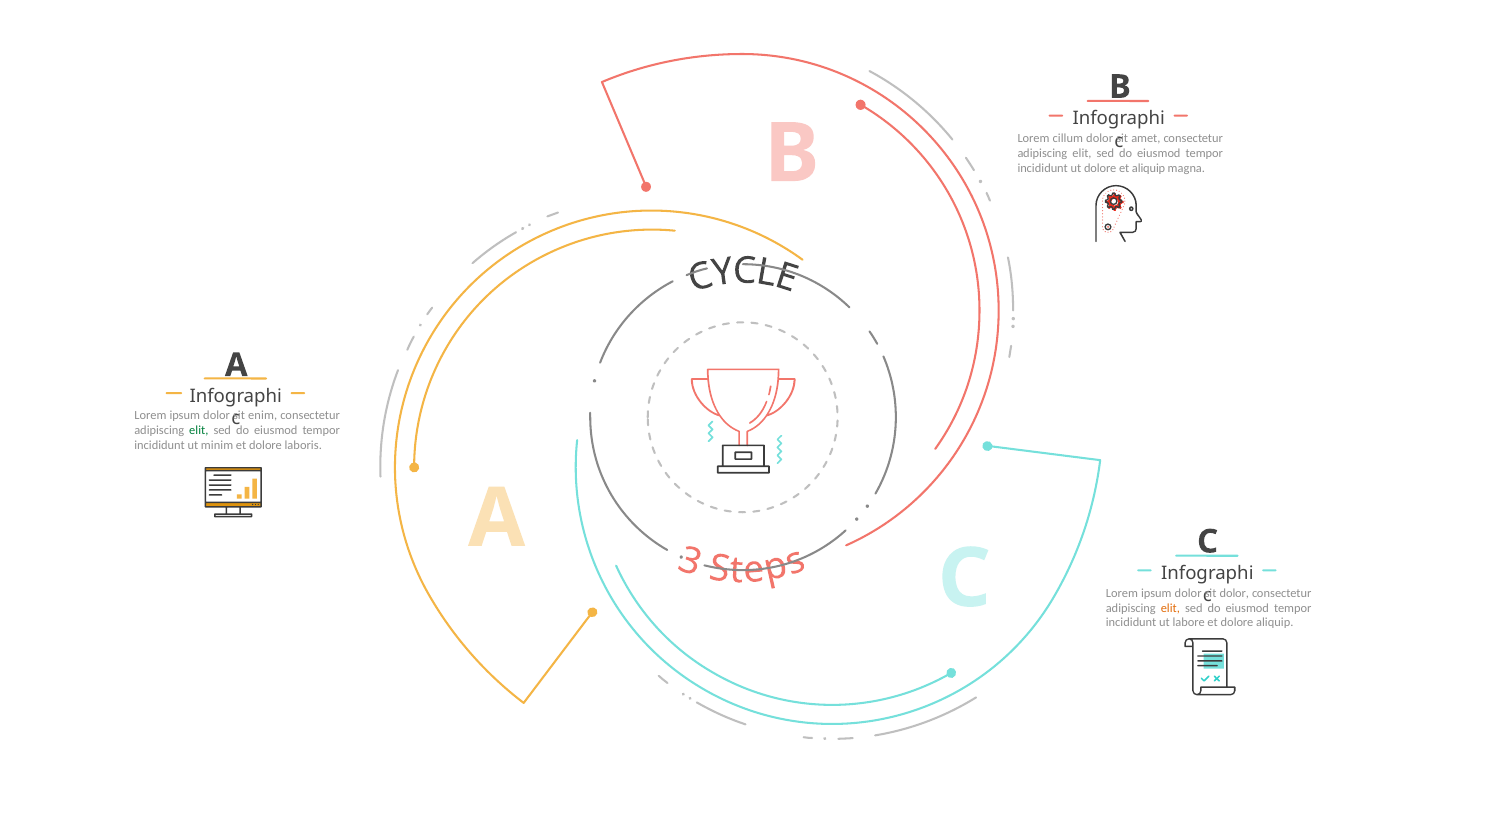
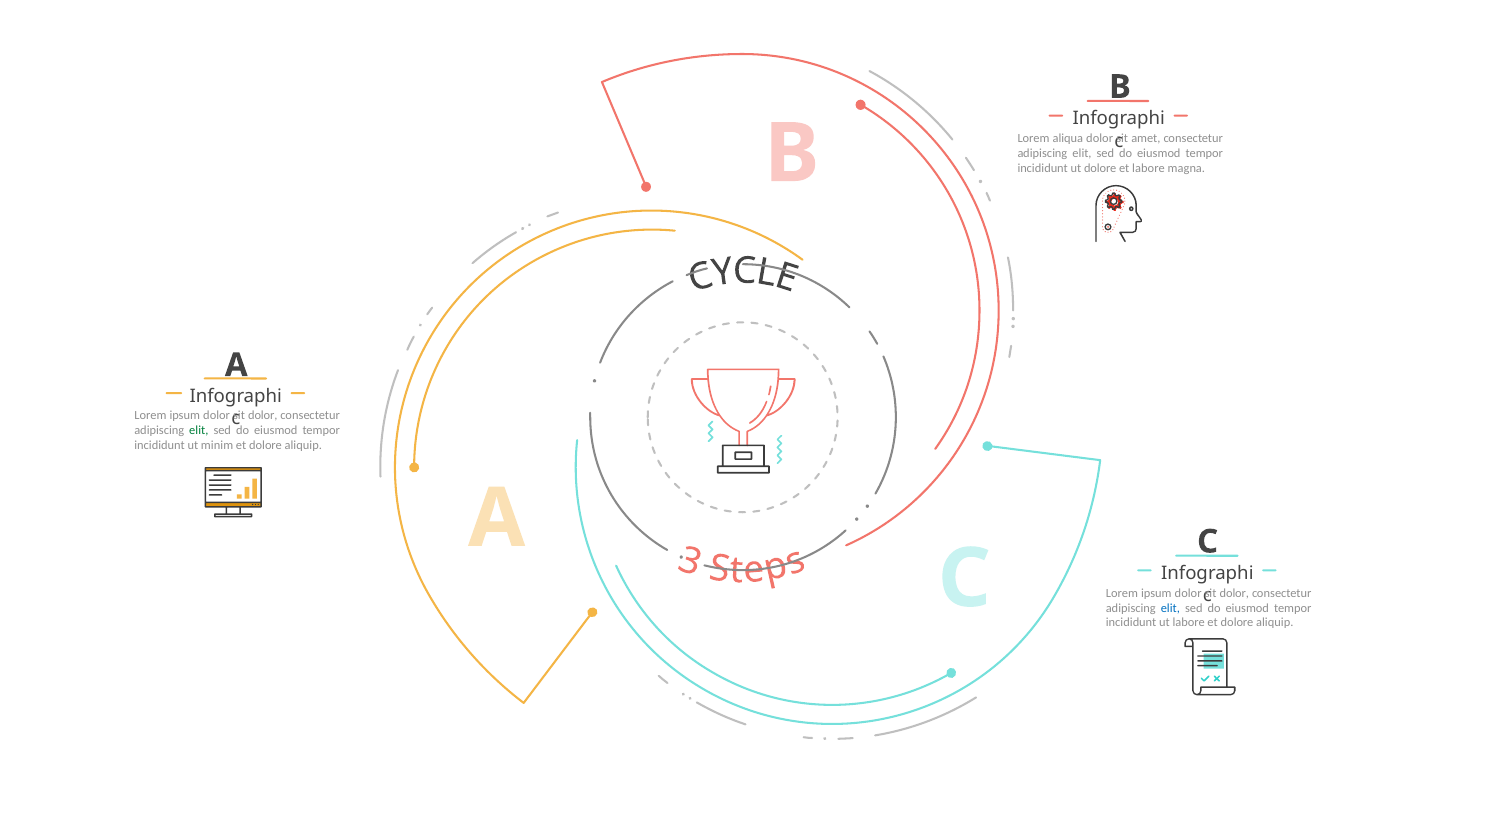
cillum: cillum -> aliqua
et aliquip: aliquip -> labore
enim at (263, 416): enim -> dolor
laboris at (303, 446): laboris -> aliquip
elit at (1170, 608) colour: orange -> blue
